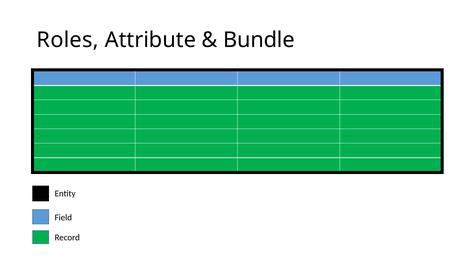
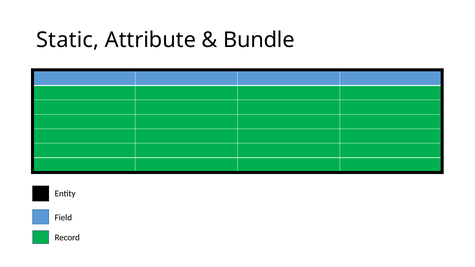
Roles: Roles -> Static
